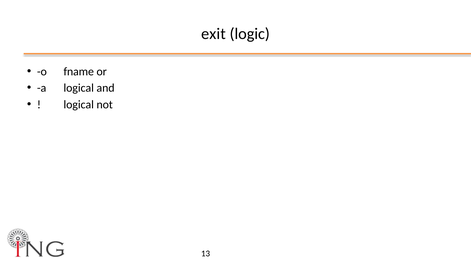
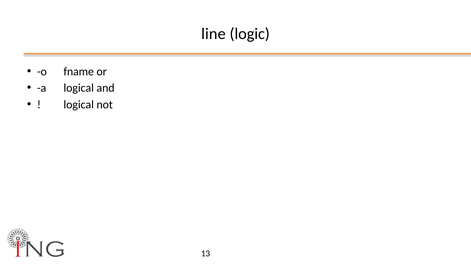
exit: exit -> line
